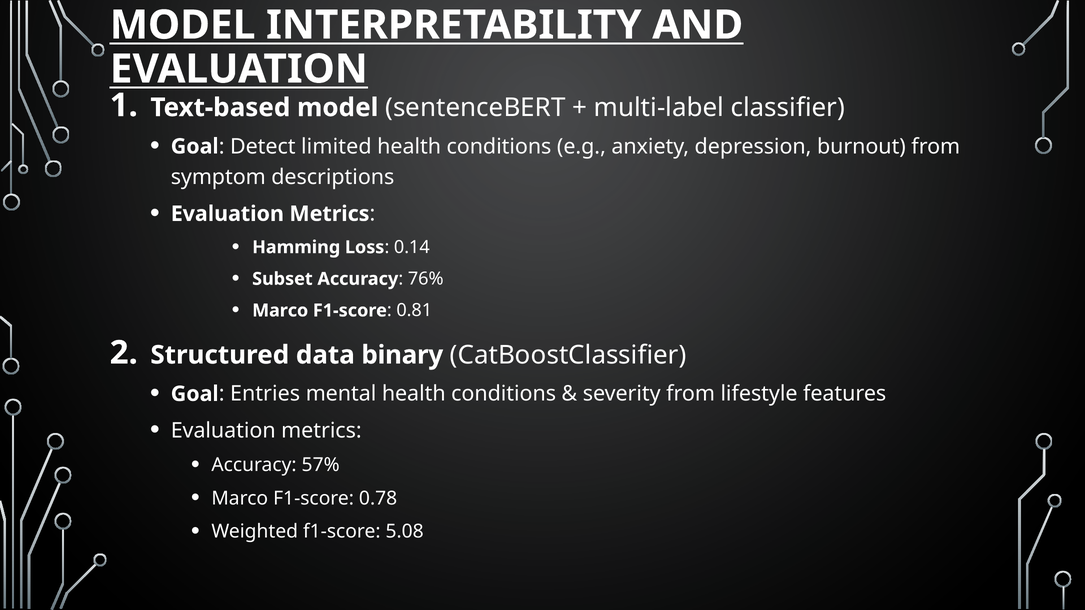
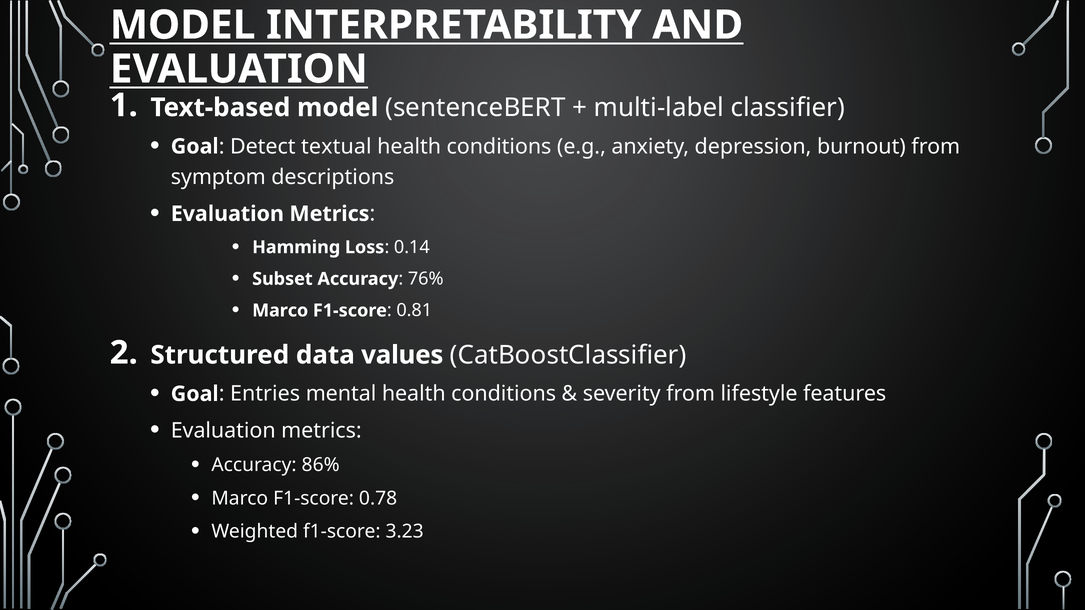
limited: limited -> textual
binary: binary -> values
57%: 57% -> 86%
5.08: 5.08 -> 3.23
